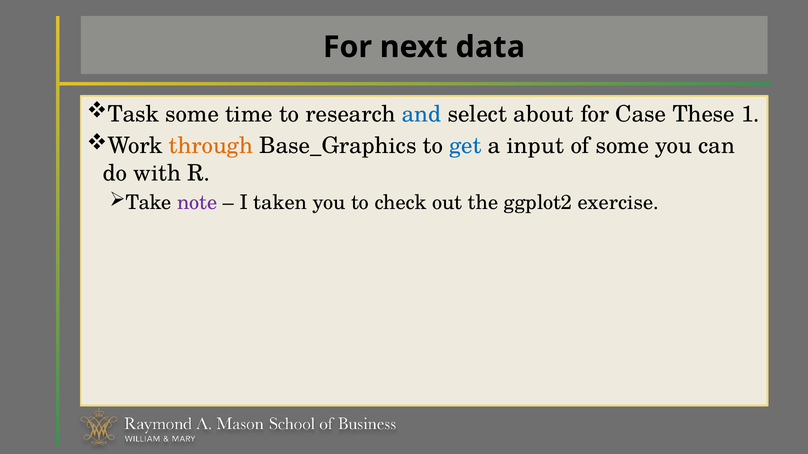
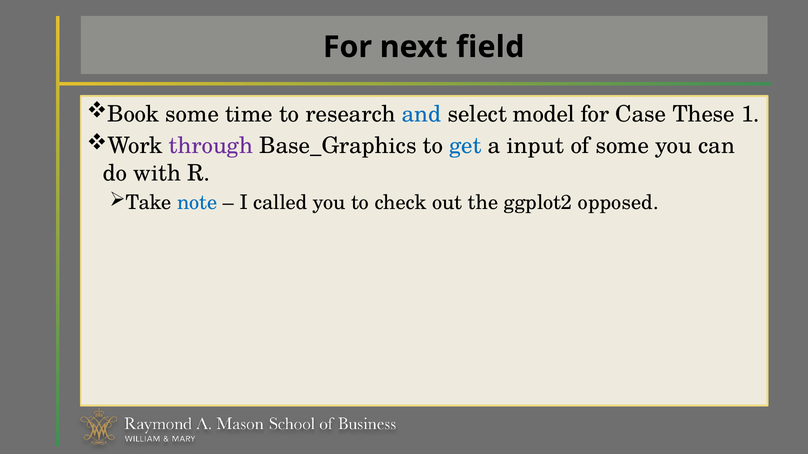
data: data -> field
Task: Task -> Book
about: about -> model
through colour: orange -> purple
note colour: purple -> blue
taken: taken -> called
exercise: exercise -> opposed
